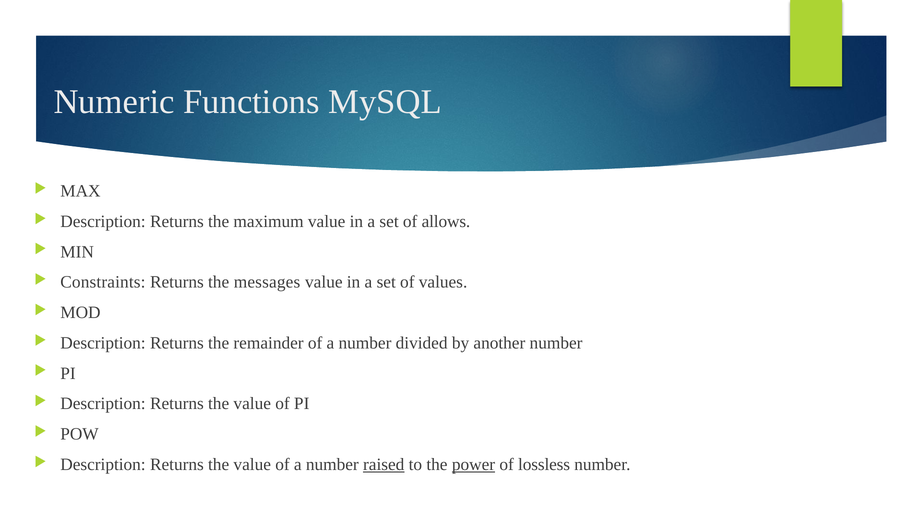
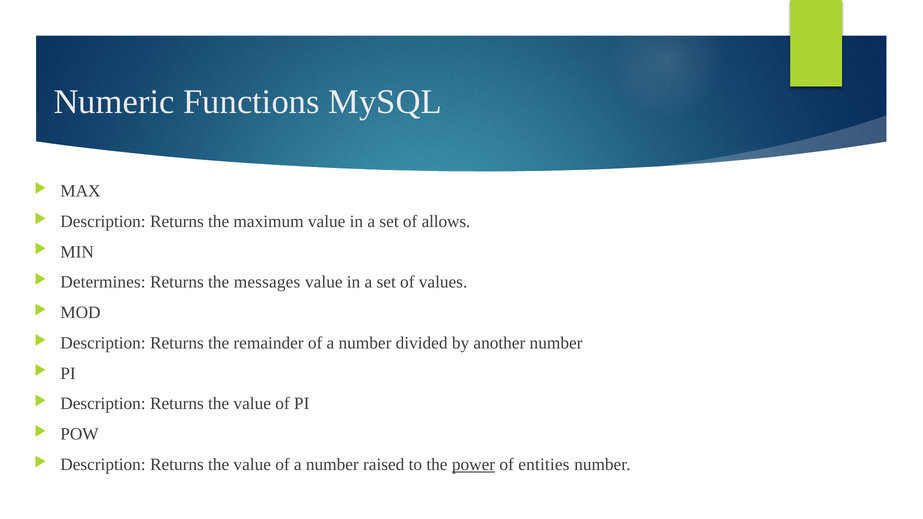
Constraints: Constraints -> Determines
raised underline: present -> none
lossless: lossless -> entities
